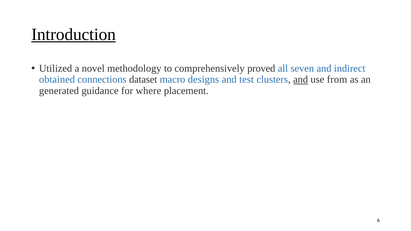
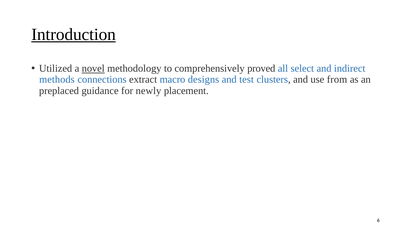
novel underline: none -> present
seven: seven -> select
obtained: obtained -> methods
dataset: dataset -> extract
and at (301, 80) underline: present -> none
generated: generated -> preplaced
where: where -> newly
